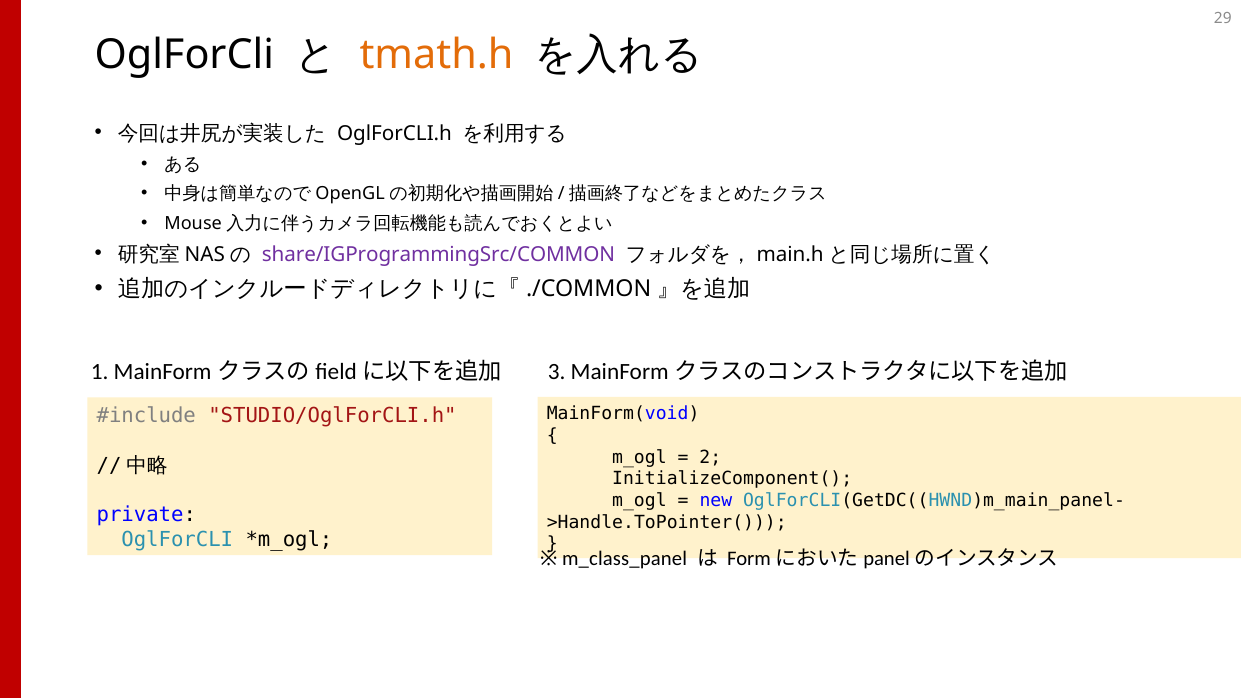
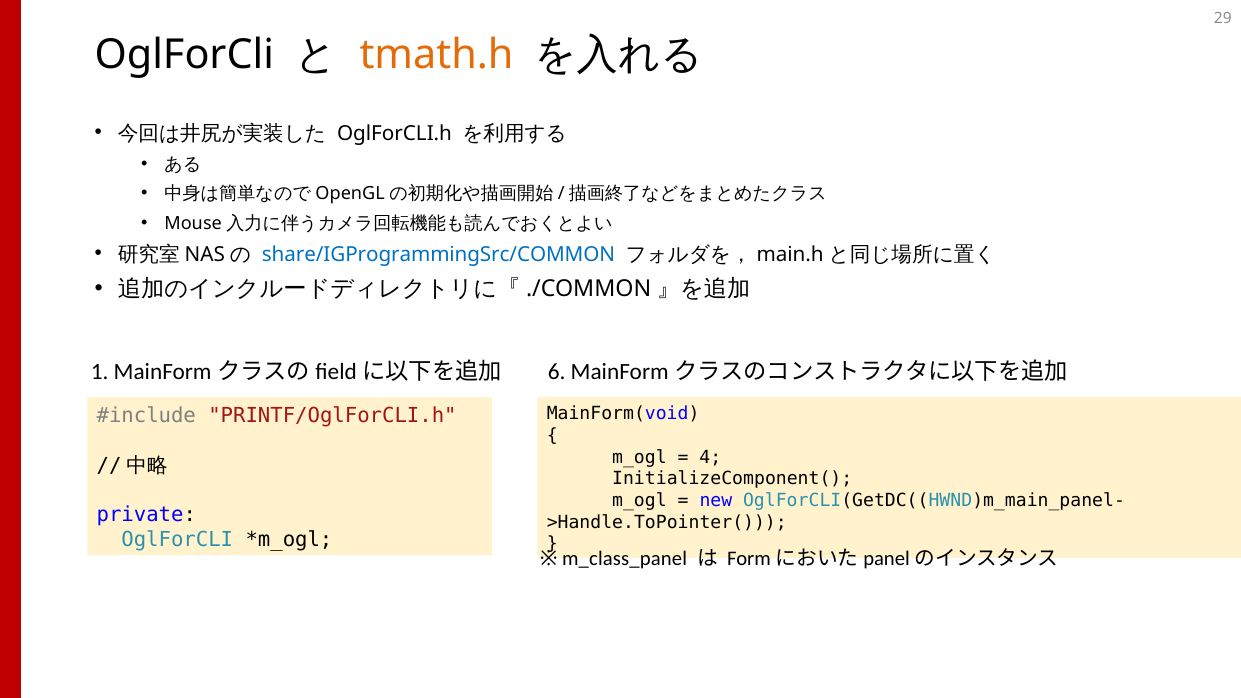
share/IGProgrammingSrc/COMMON colour: purple -> blue
3: 3 -> 6
STUDIO/OglForCLI.h: STUDIO/OglForCLI.h -> PRINTF/OglForCLI.h
2: 2 -> 4
